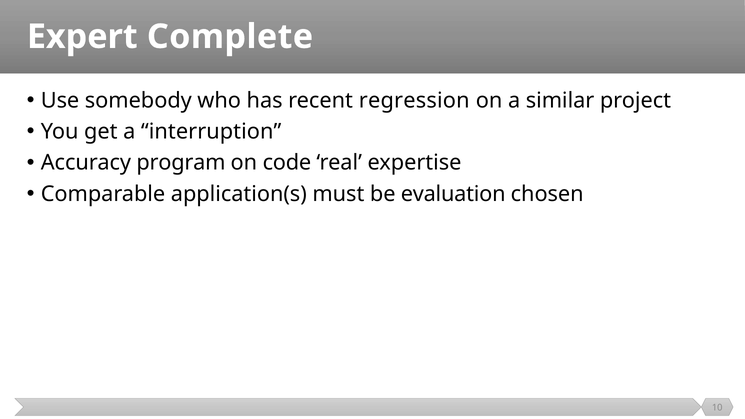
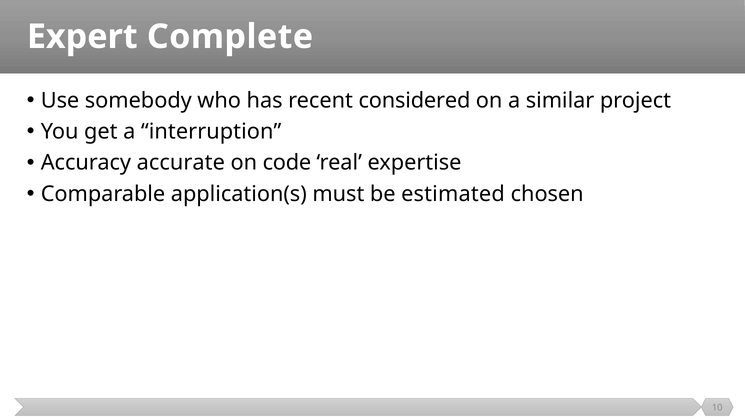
regression: regression -> considered
program: program -> accurate
evaluation: evaluation -> estimated
